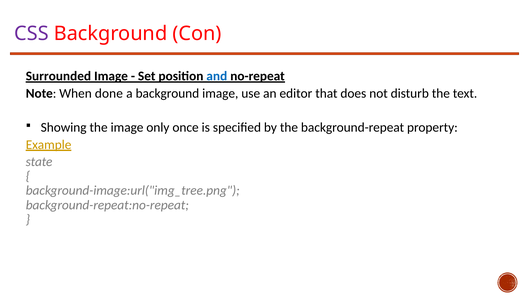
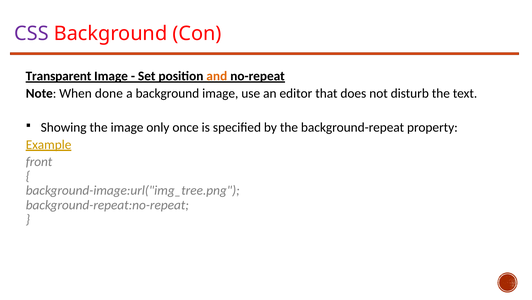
Surrounded: Surrounded -> Transparent
and colour: blue -> orange
state: state -> front
